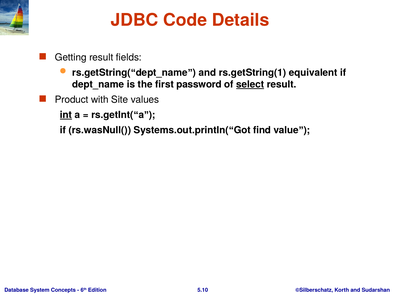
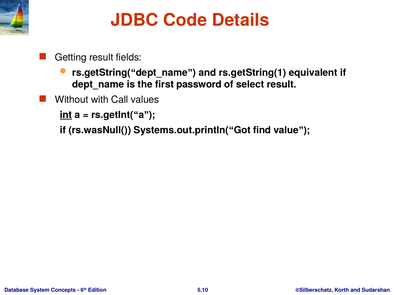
select underline: present -> none
Product: Product -> Without
Site: Site -> Call
